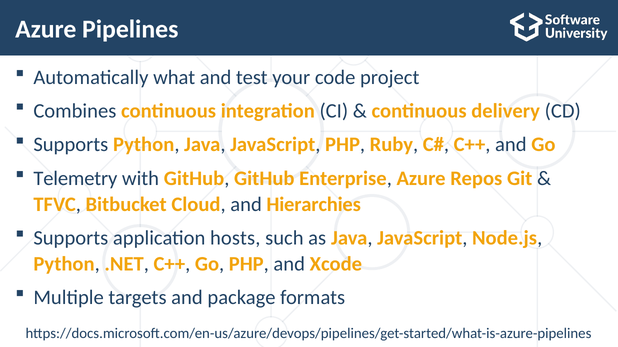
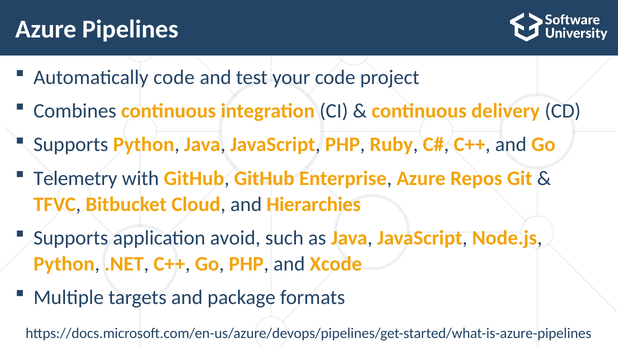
Automatically what: what -> code
hosts: hosts -> avoid
